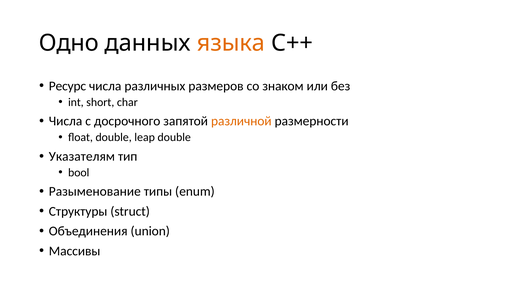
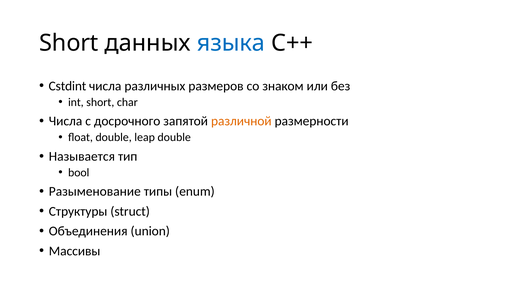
Одно at (69, 43): Одно -> Short
языка colour: orange -> blue
Ресурс: Ресурс -> Cstdint
Указателям: Указателям -> Называется
